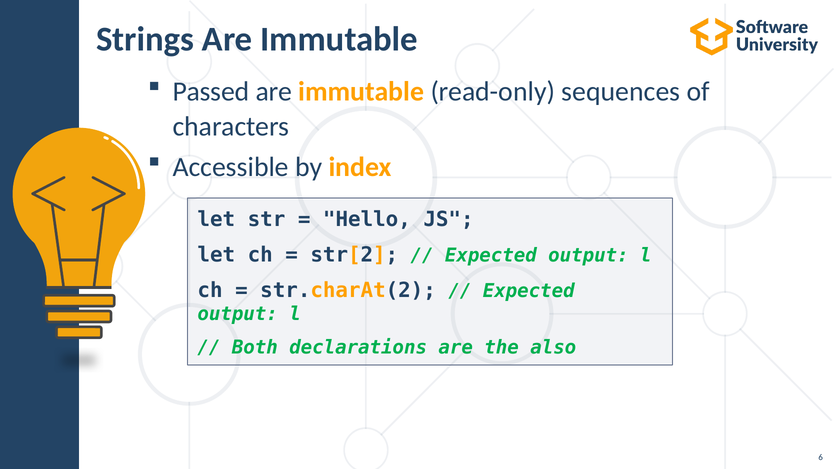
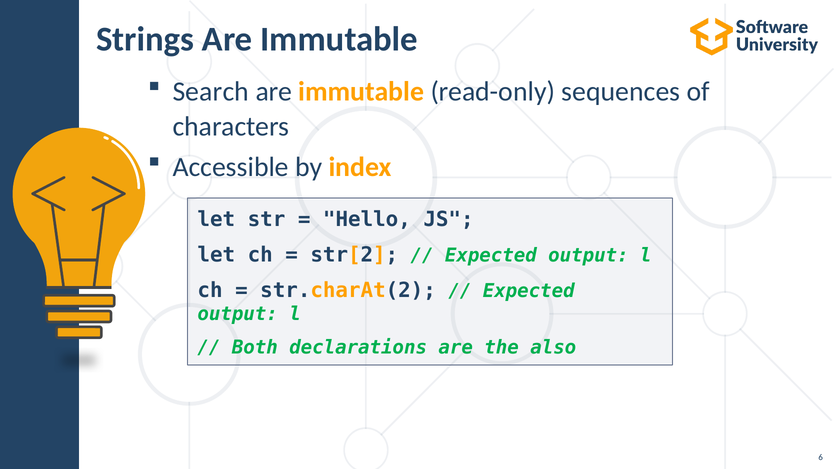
Passed: Passed -> Search
